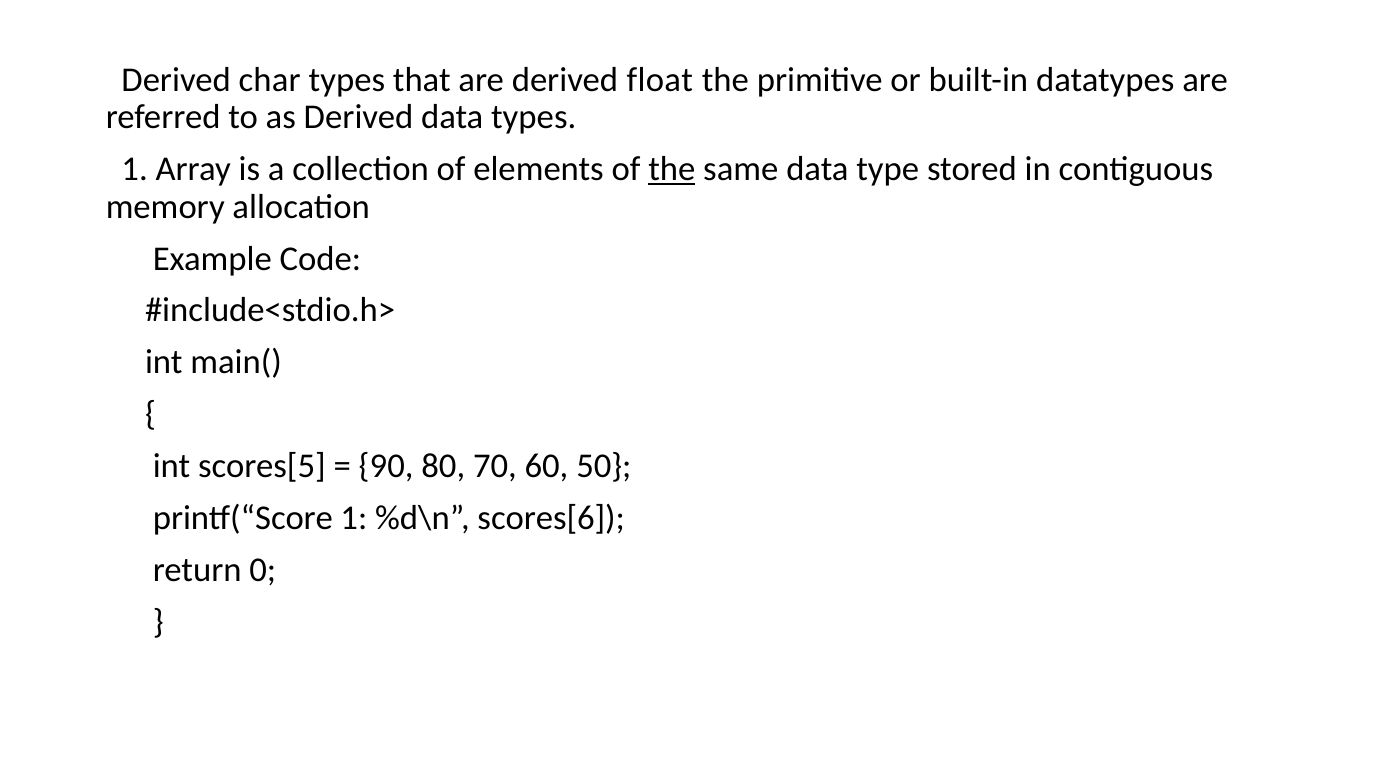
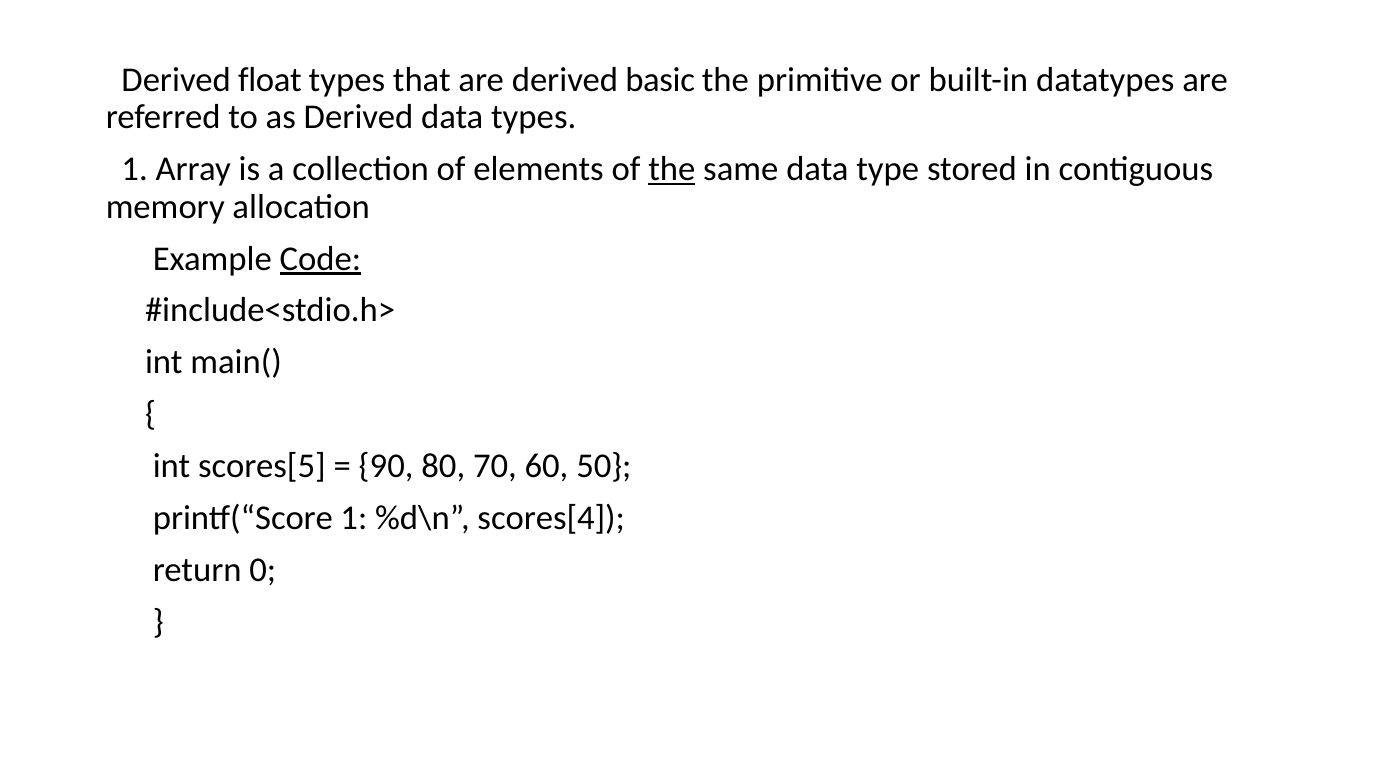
char: char -> float
float: float -> basic
Code underline: none -> present
scores[6: scores[6 -> scores[4
